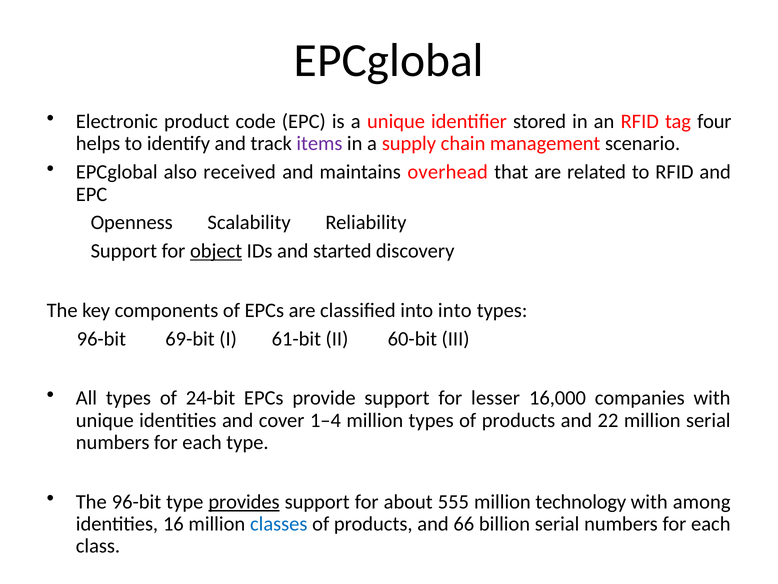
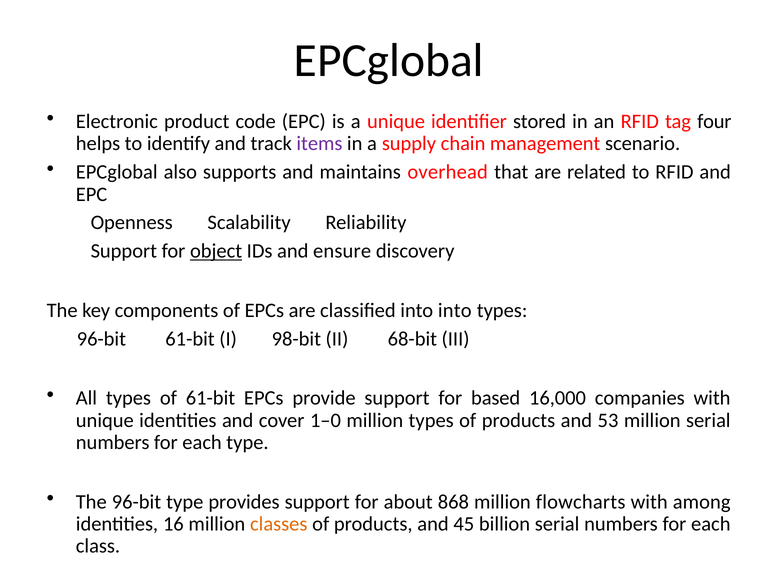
received: received -> supports
started: started -> ensure
69-bit at (190, 339): 69-bit -> 61-bit
61-bit: 61-bit -> 98-bit
60-bit: 60-bit -> 68-bit
of 24-bit: 24-bit -> 61-bit
lesser: lesser -> based
1–4: 1–4 -> 1–0
22: 22 -> 53
provides underline: present -> none
555: 555 -> 868
technology: technology -> flowcharts
classes colour: blue -> orange
66: 66 -> 45
